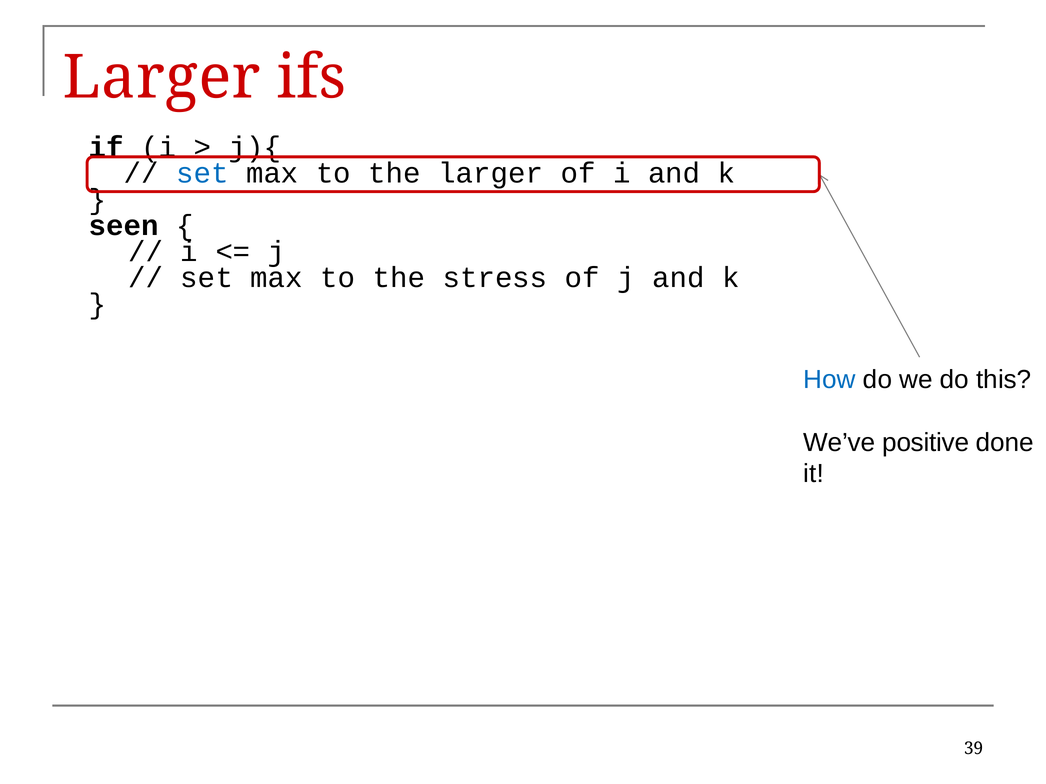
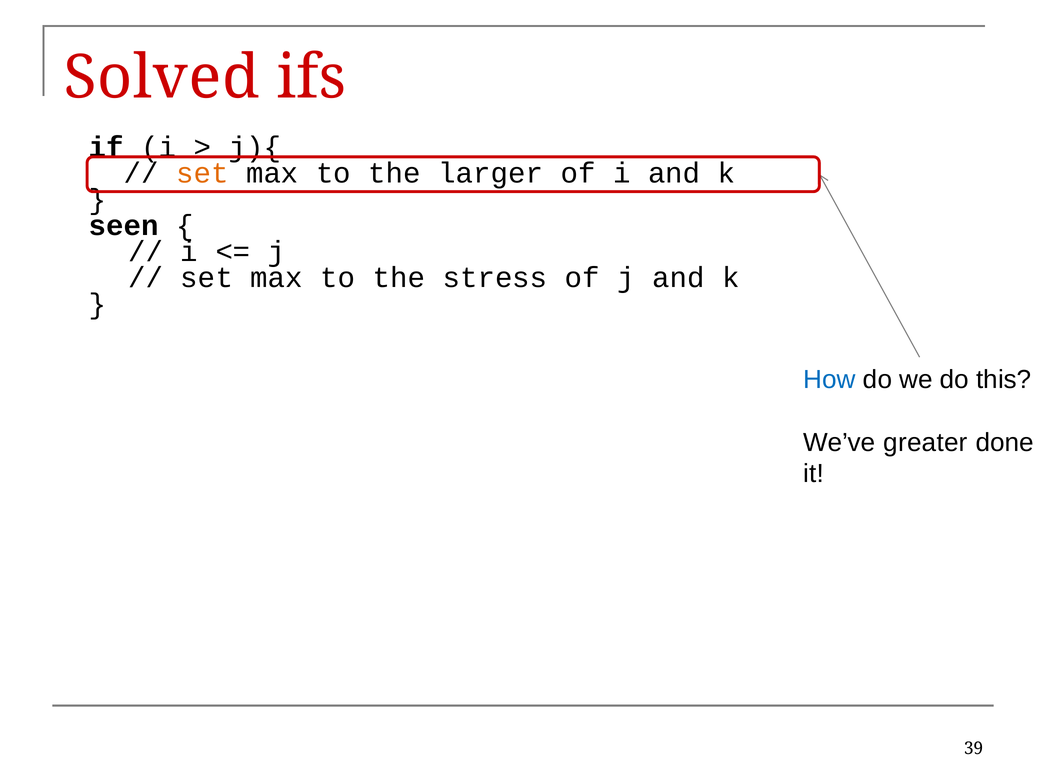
Larger at (162, 78): Larger -> Solved
set at (202, 173) colour: blue -> orange
positive: positive -> greater
